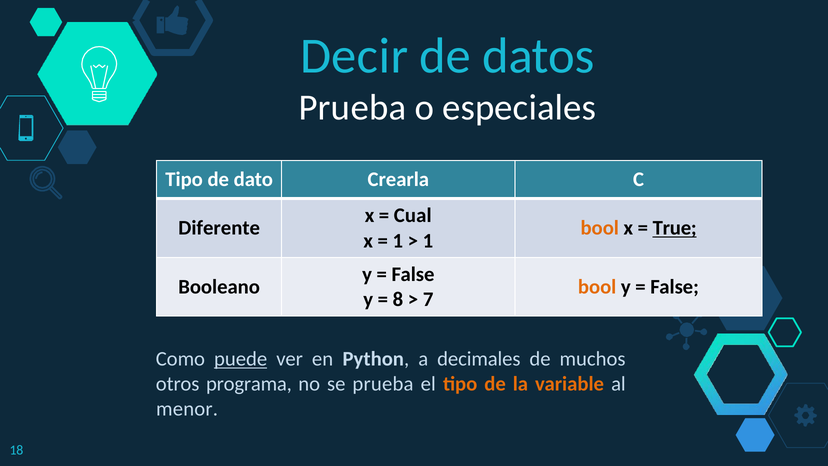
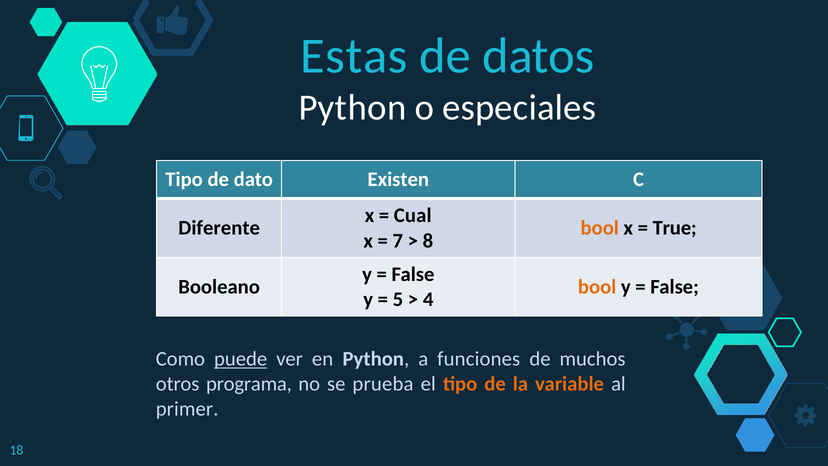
Decir: Decir -> Estas
Prueba at (353, 107): Prueba -> Python
Crearla: Crearla -> Existen
True underline: present -> none
1 at (398, 241): 1 -> 7
1 at (428, 241): 1 -> 8
8: 8 -> 5
7: 7 -> 4
decimales: decimales -> funciones
menor: menor -> primer
